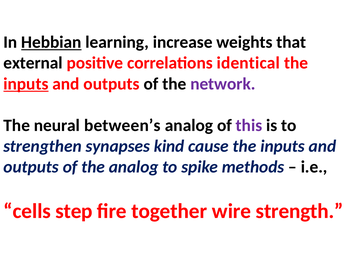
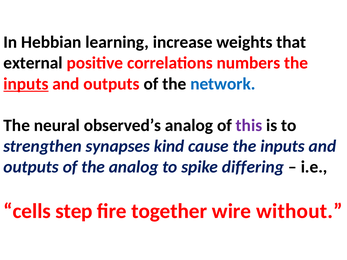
Hebbian underline: present -> none
identical: identical -> numbers
network colour: purple -> blue
between’s: between’s -> observed’s
methods: methods -> differing
strength: strength -> without
